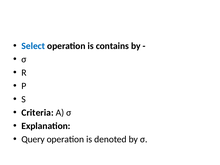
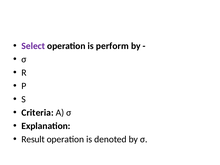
Select colour: blue -> purple
contains: contains -> perform
Query: Query -> Result
